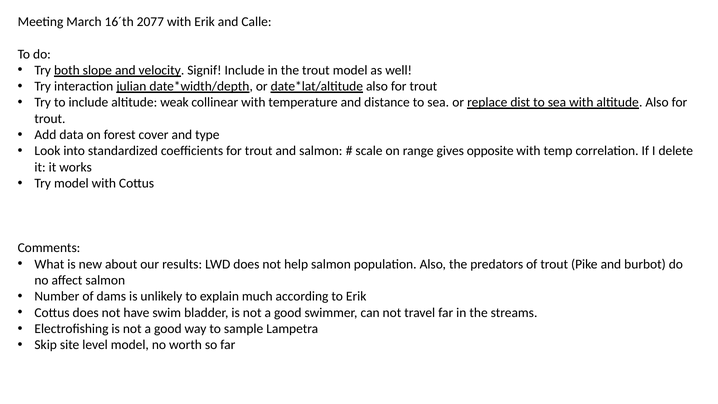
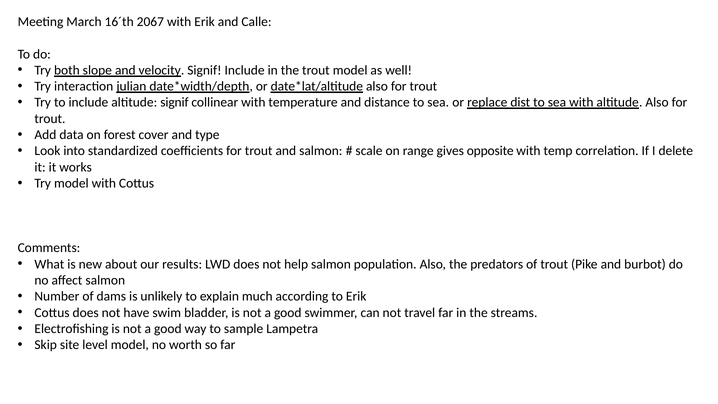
2077: 2077 -> 2067
altitude weak: weak -> signif
